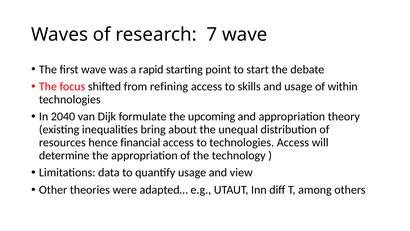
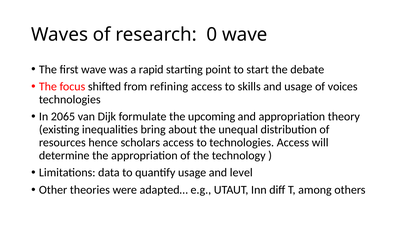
7: 7 -> 0
within: within -> voices
2040: 2040 -> 2065
financial: financial -> scholars
view: view -> level
